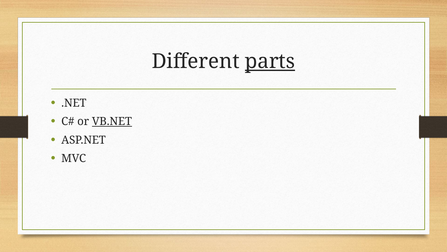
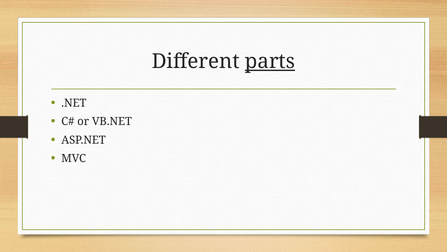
VB.NET underline: present -> none
